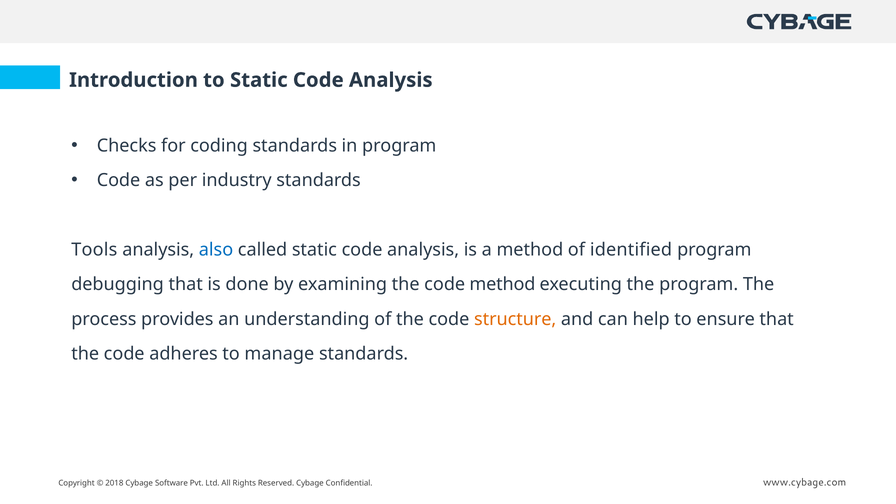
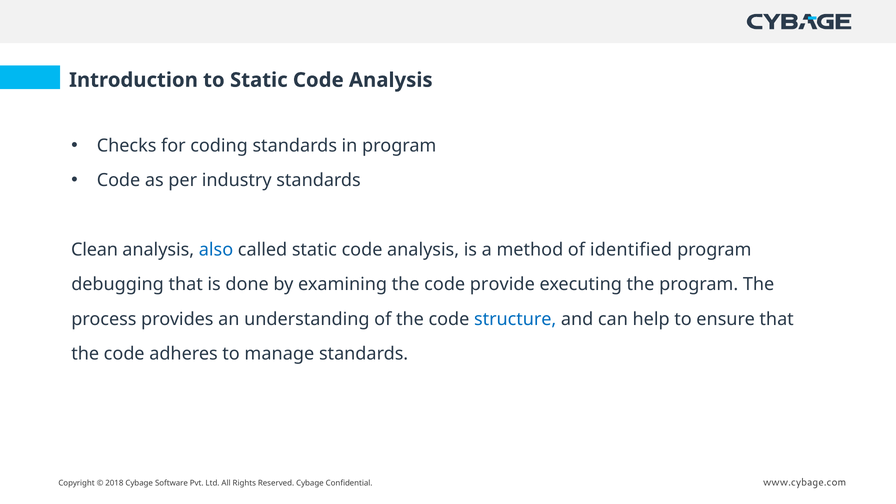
Tools: Tools -> Clean
code method: method -> provide
structure colour: orange -> blue
